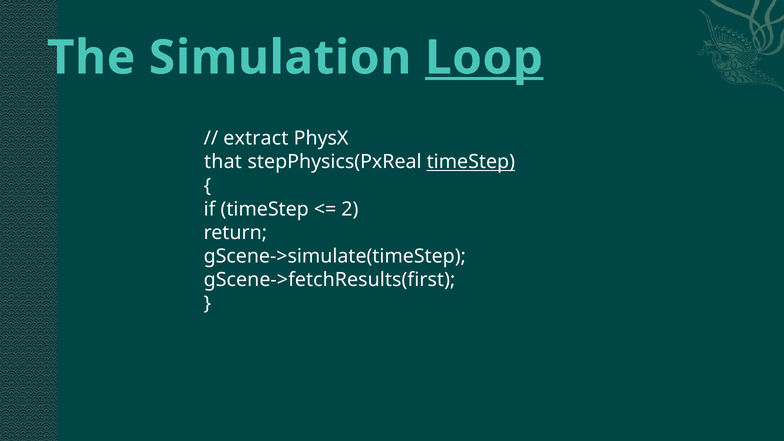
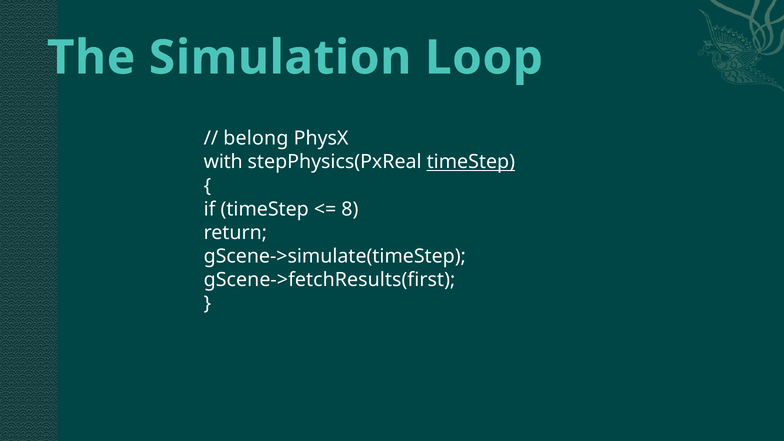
Loop underline: present -> none
extract: extract -> belong
that: that -> with
2: 2 -> 8
